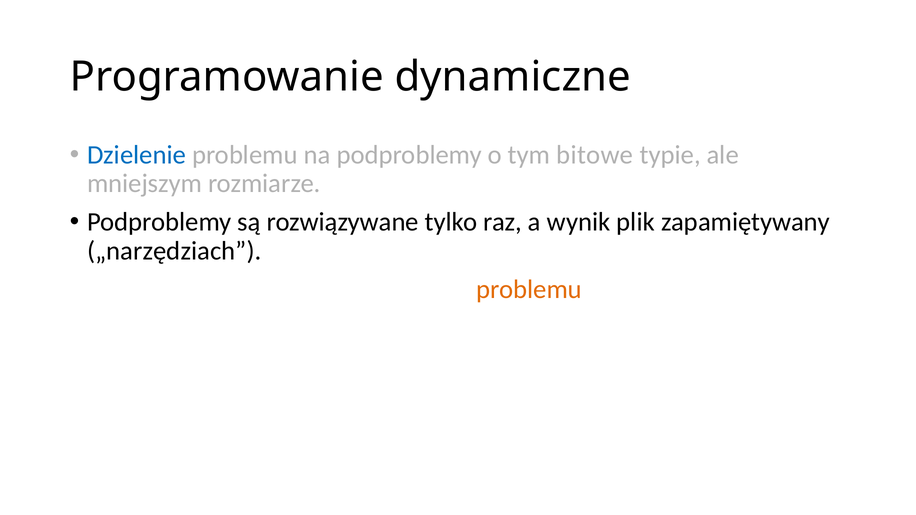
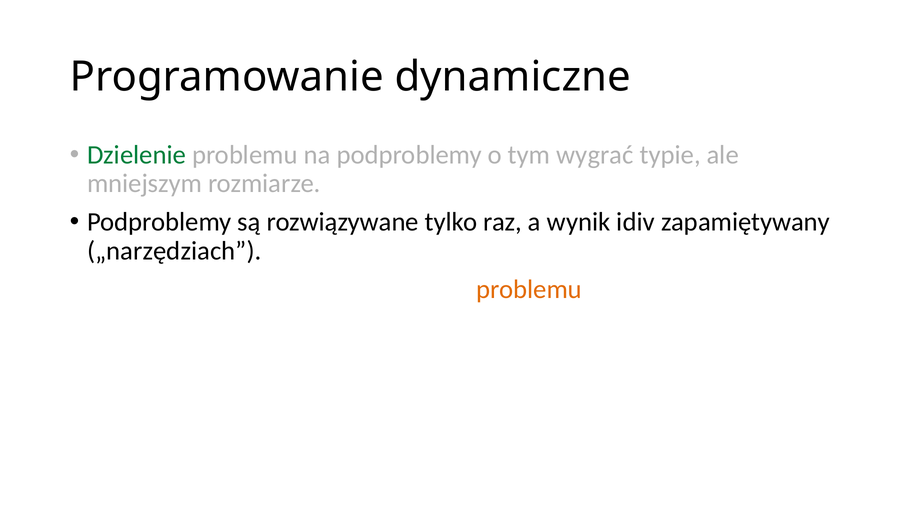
Dzielenie colour: blue -> green
bitowe: bitowe -> wygrać
wynik plik: plik -> idiv
